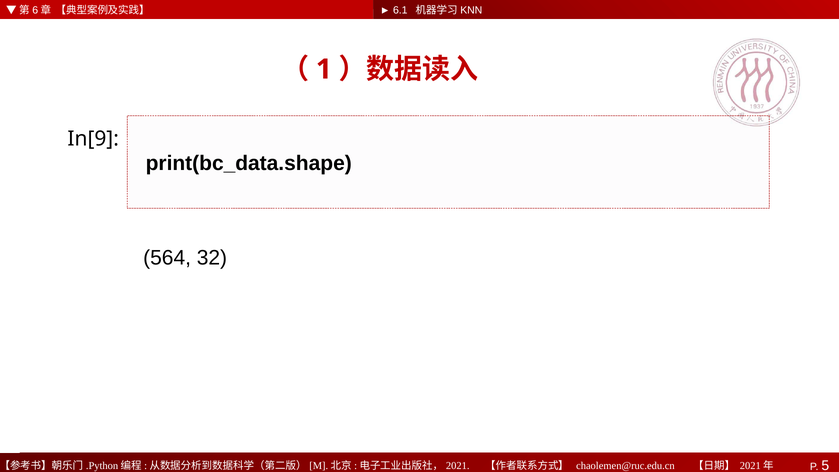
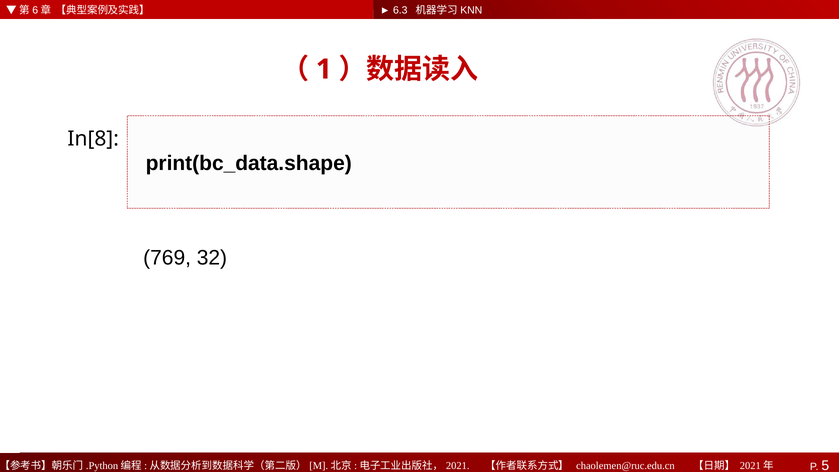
6.1: 6.1 -> 6.3
In[9: In[9 -> In[8
564: 564 -> 769
